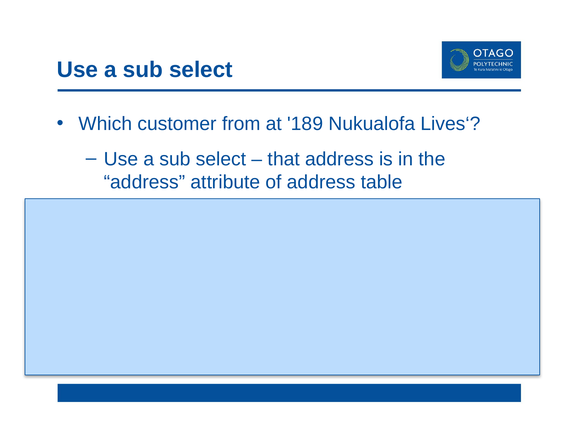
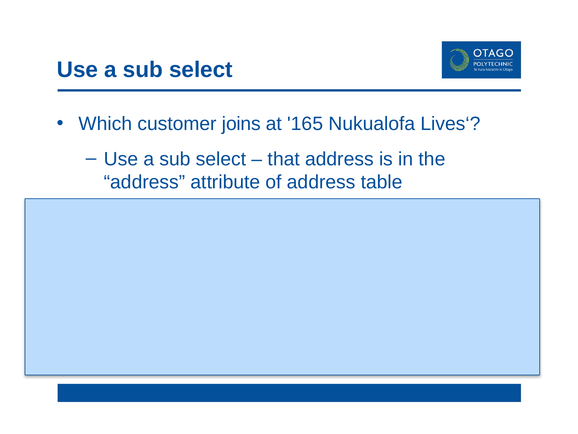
customer from: from -> joins
189: 189 -> 165
